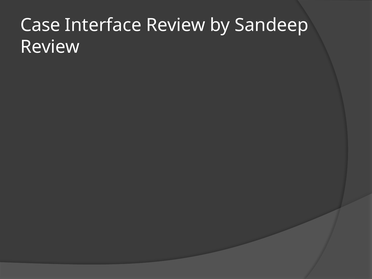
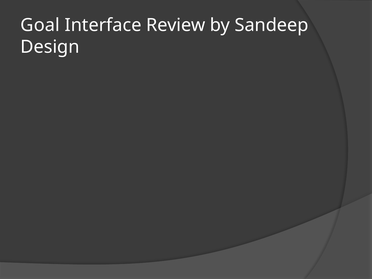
Case: Case -> Goal
Review at (50, 47): Review -> Design
